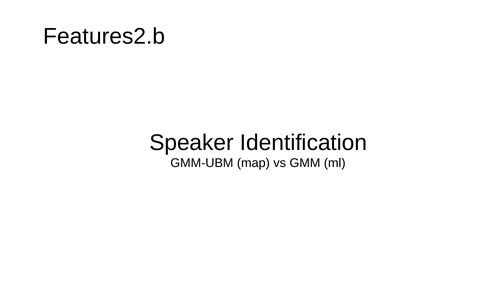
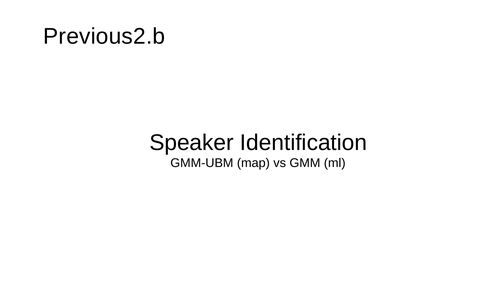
Features2.b: Features2.b -> Previous2.b
